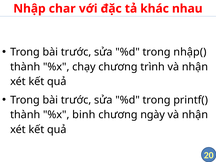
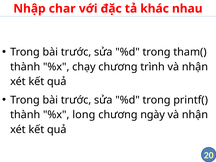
nhập(: nhập( -> tham(
binh: binh -> long
